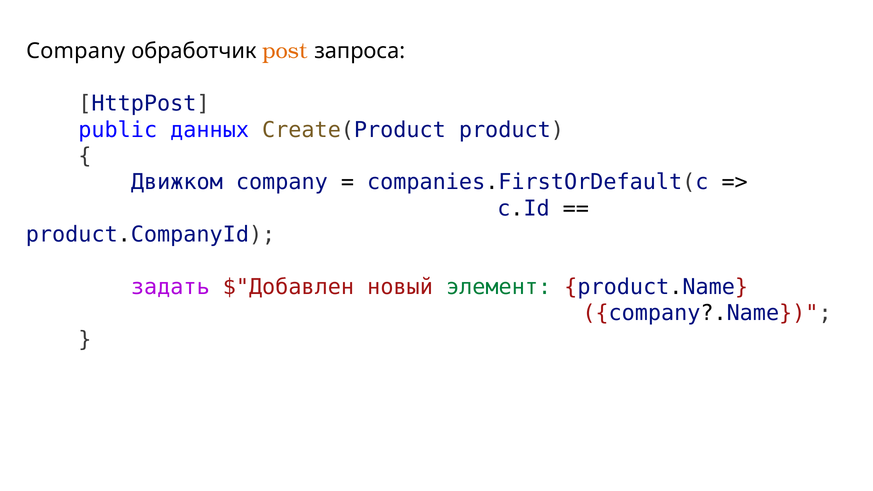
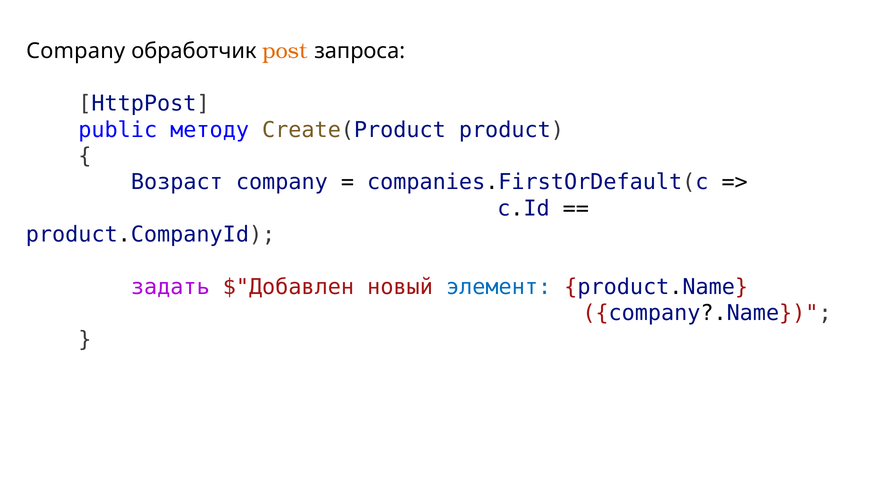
данных: данных -> методу
Движком: Движком -> Возраст
элемент colour: green -> blue
